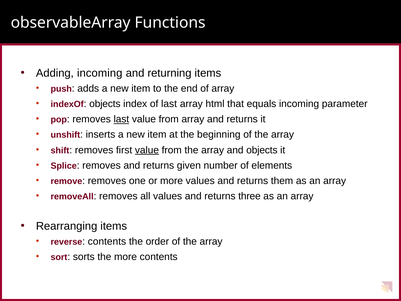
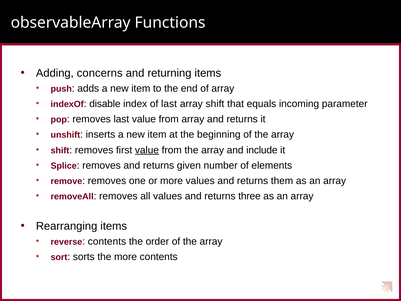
Adding incoming: incoming -> concerns
indexOf objects: objects -> disable
array html: html -> shift
last at (121, 119) underline: present -> none
and objects: objects -> include
